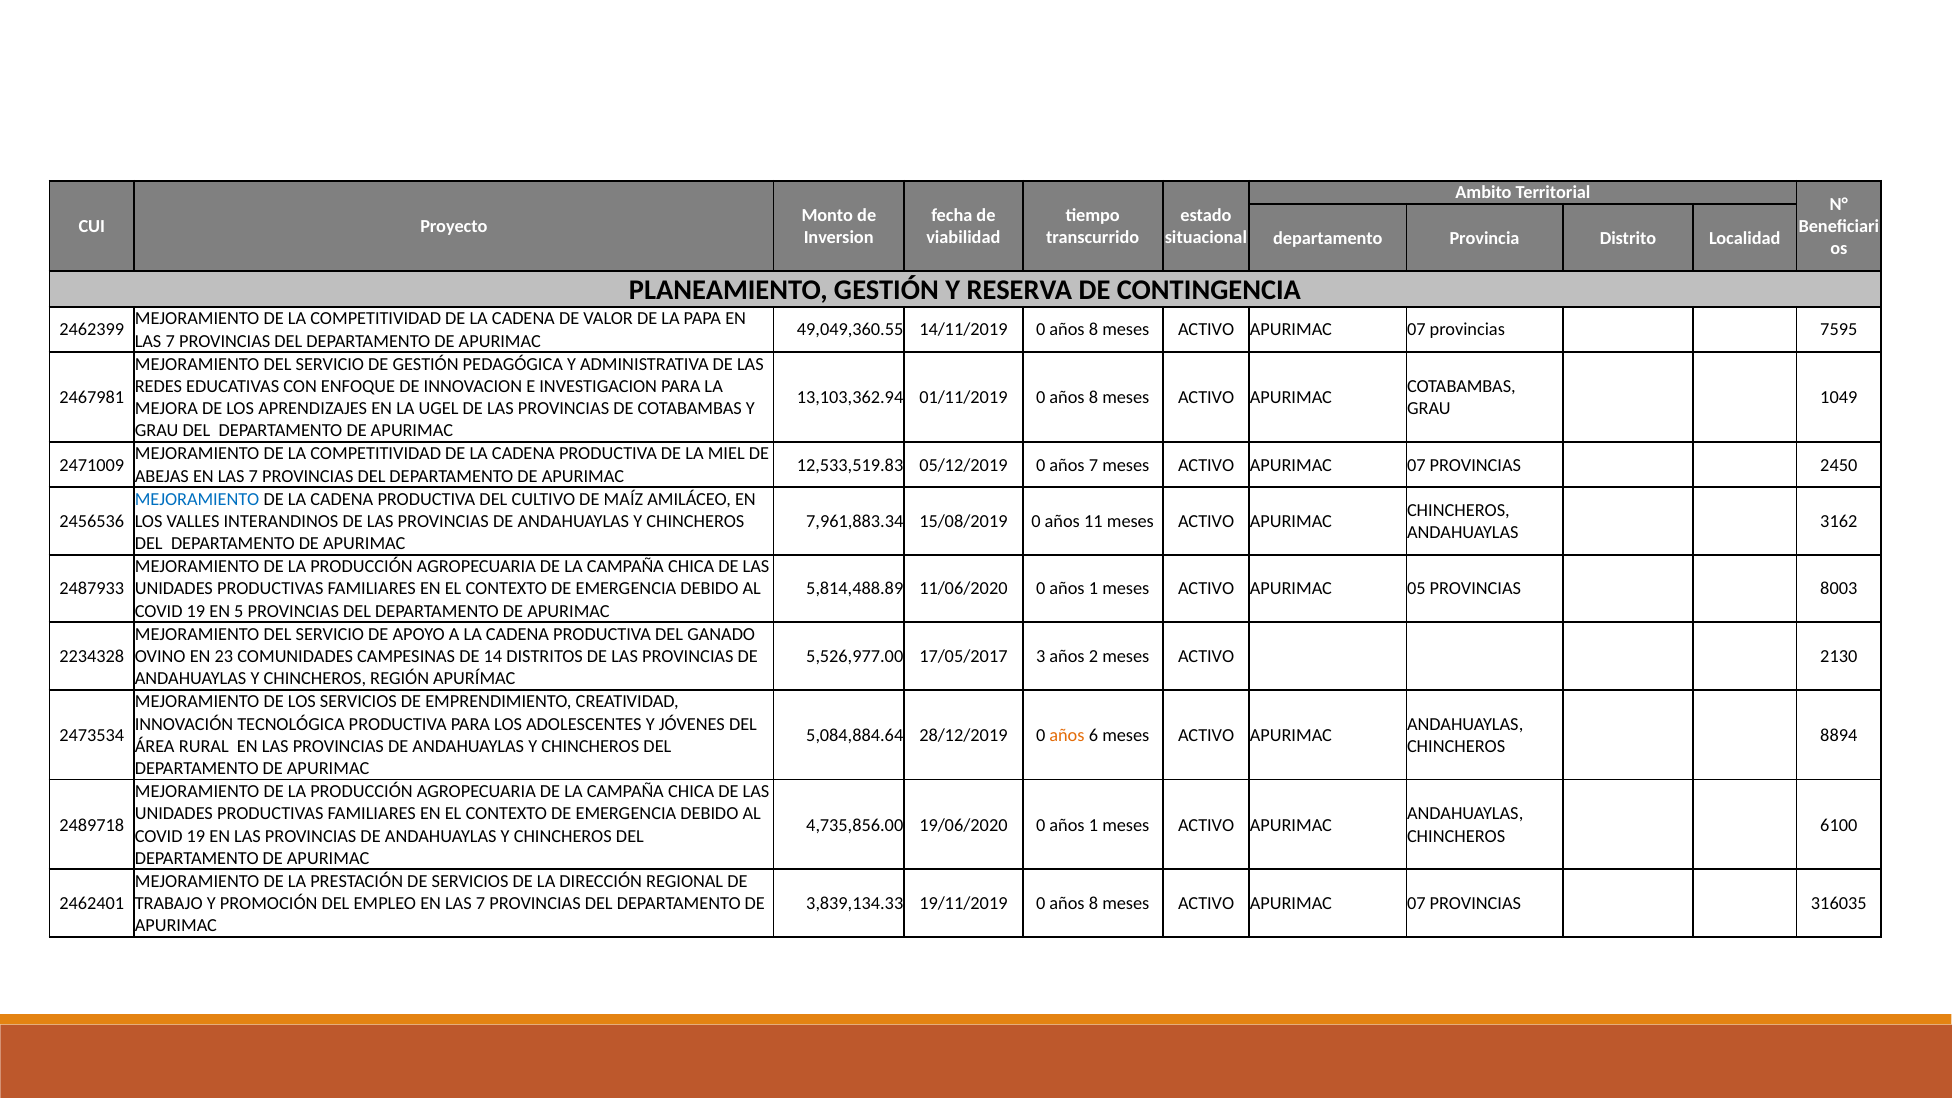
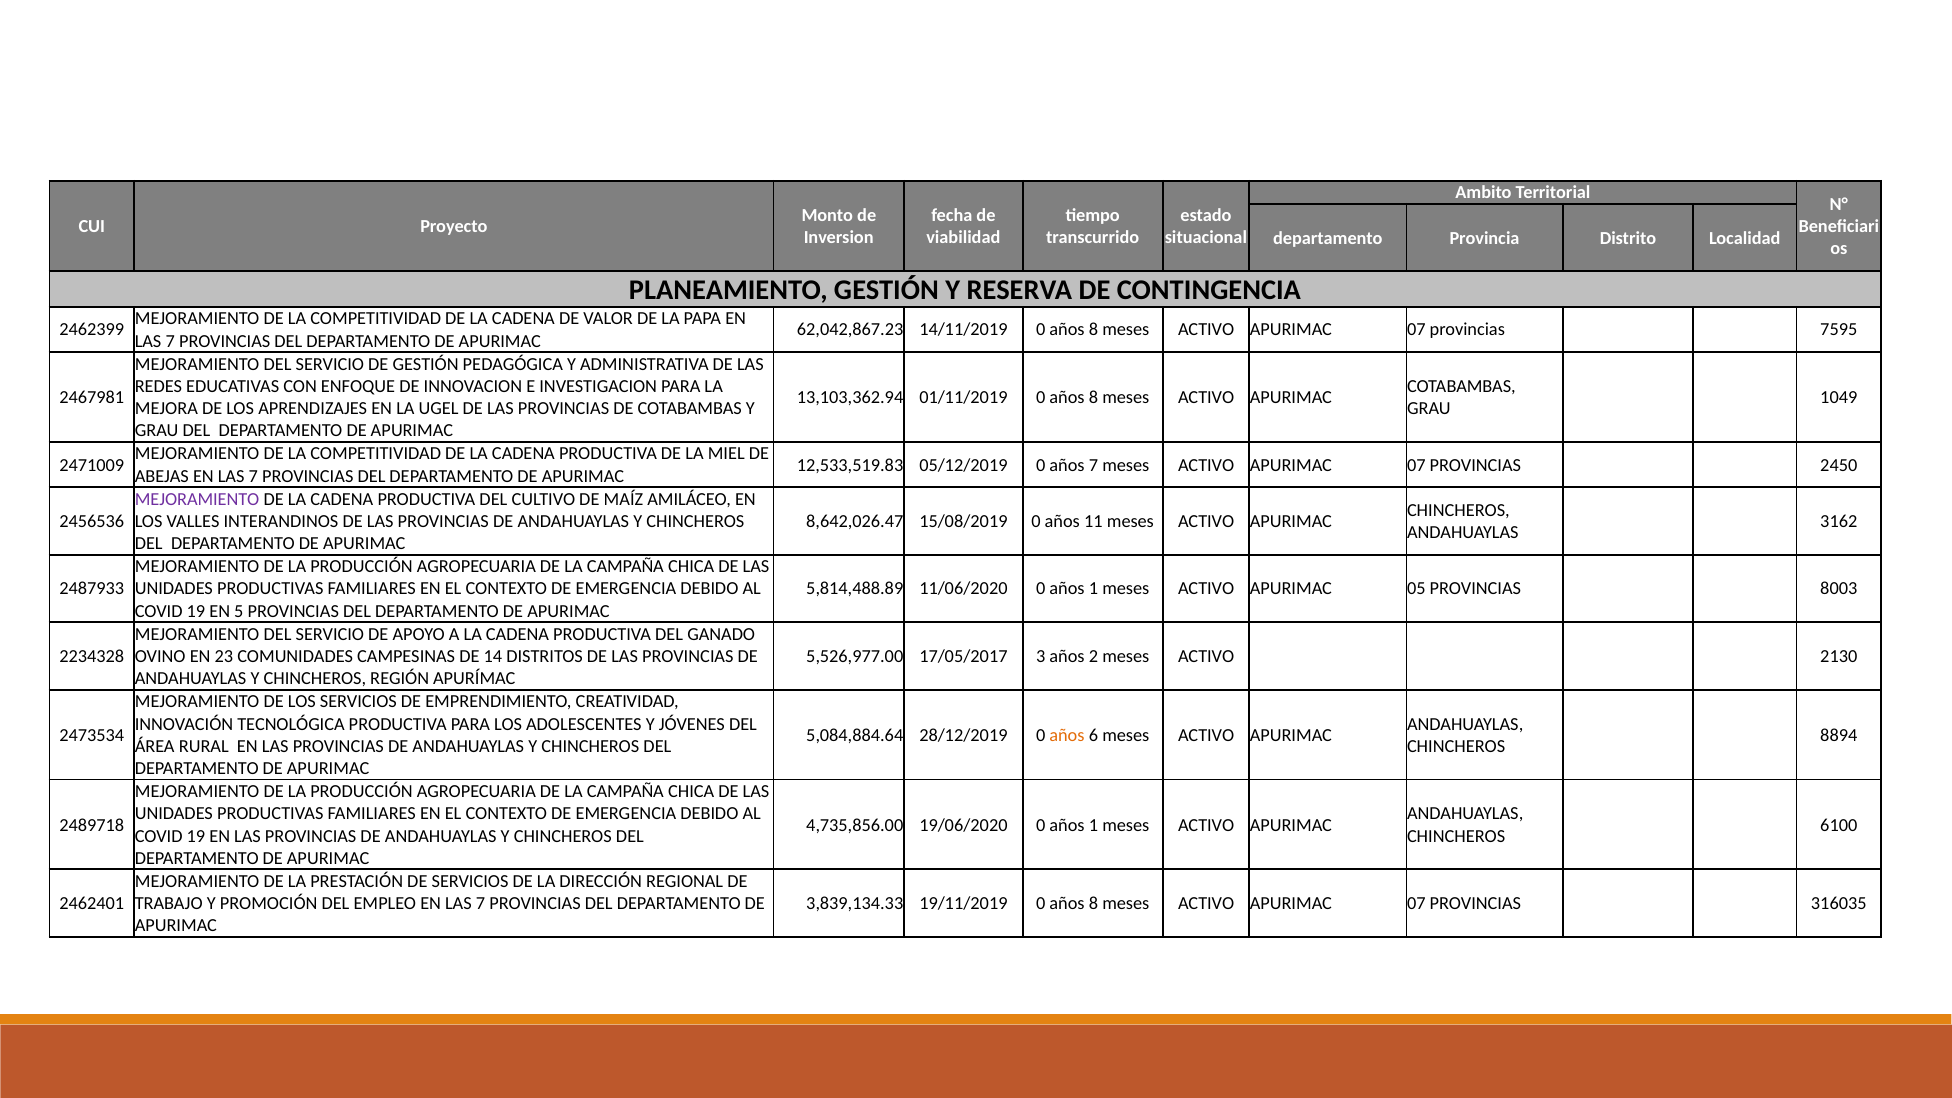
49,049,360.55: 49,049,360.55 -> 62,042,867.23
MEJORAMIENTO at (197, 499) colour: blue -> purple
7,961,883.34: 7,961,883.34 -> 8,642,026.47
